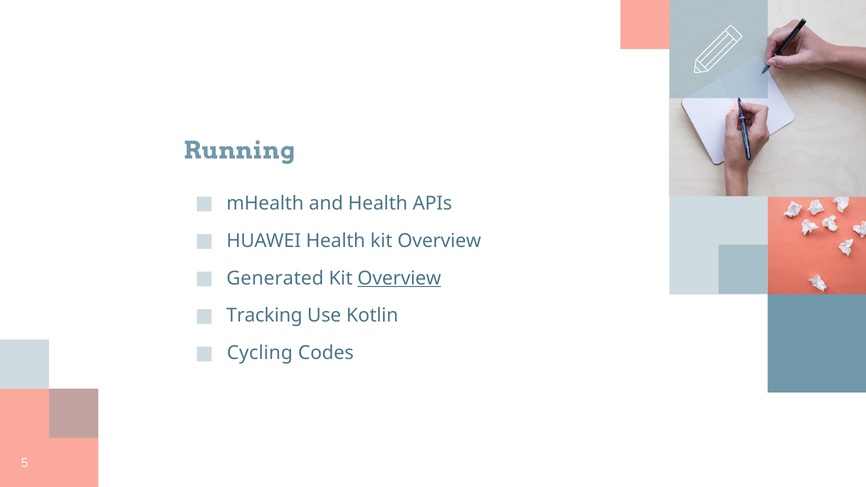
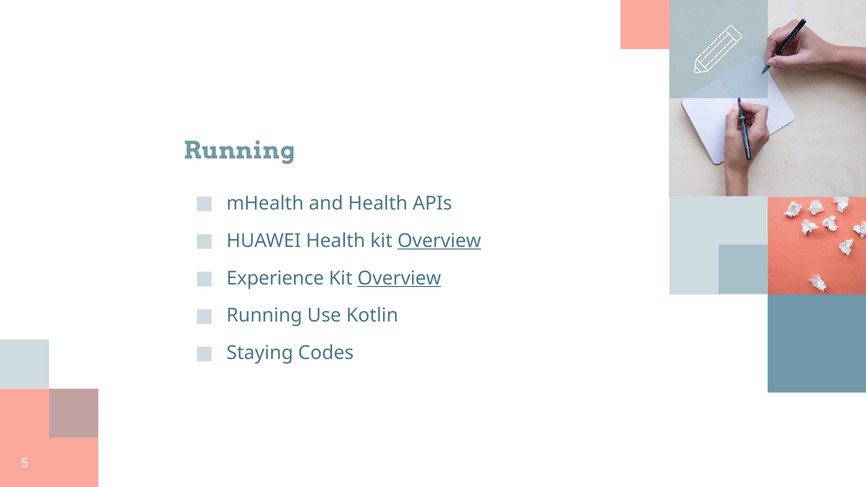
Overview at (439, 241) underline: none -> present
Generated: Generated -> Experience
Tracking at (264, 316): Tracking -> Running
Cycling: Cycling -> Staying
